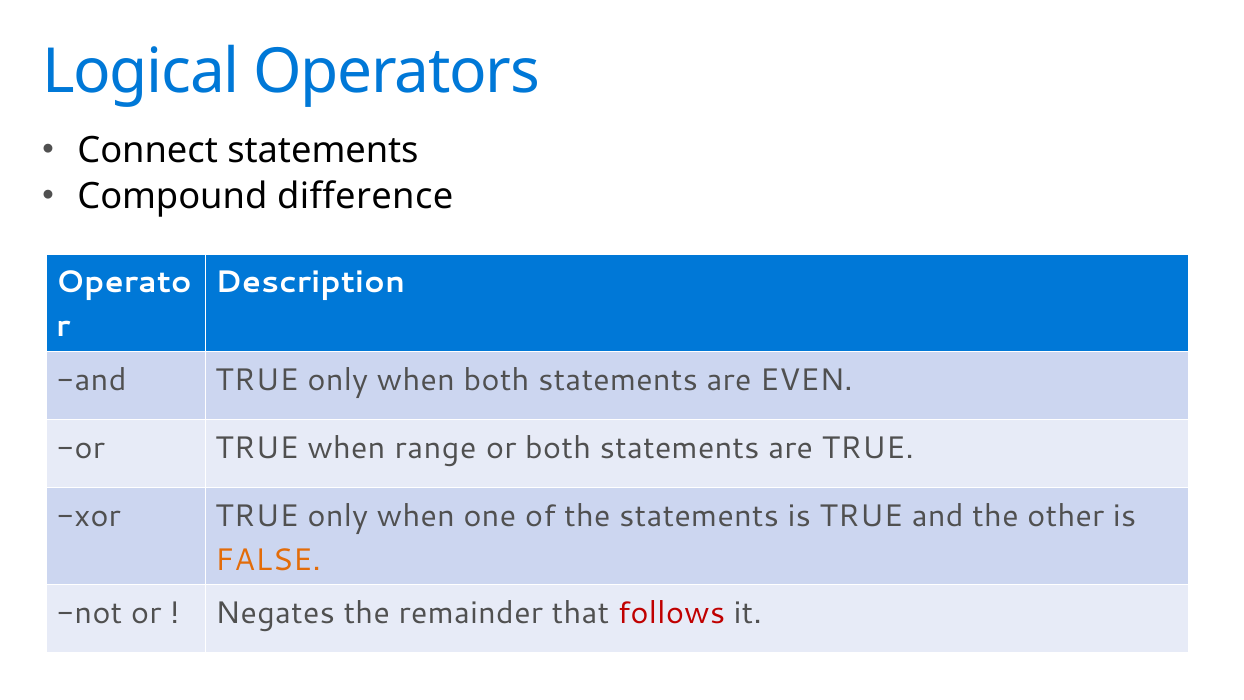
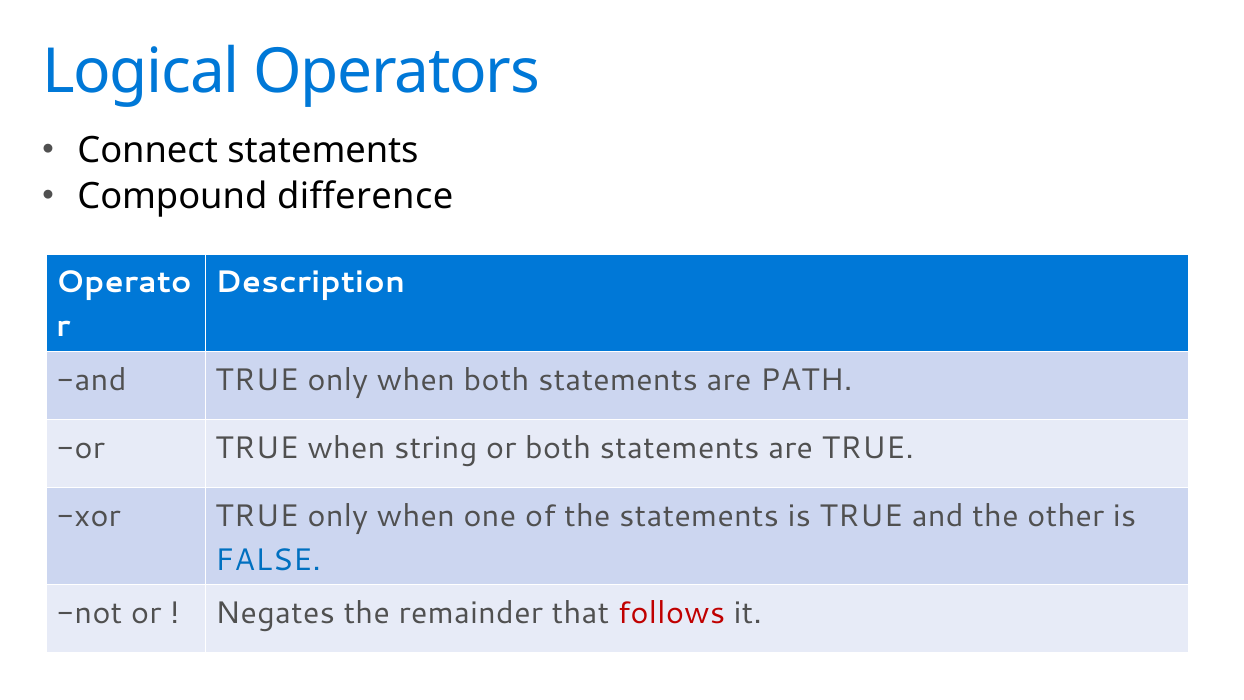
EVEN: EVEN -> PATH
range: range -> string
FALSE colour: orange -> blue
